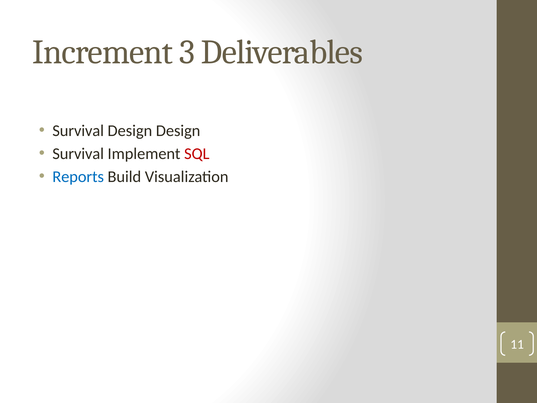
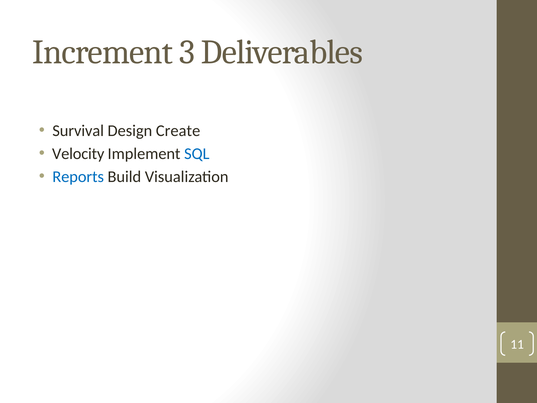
Design Design: Design -> Create
Survival at (78, 154): Survival -> Velocity
SQL colour: red -> blue
